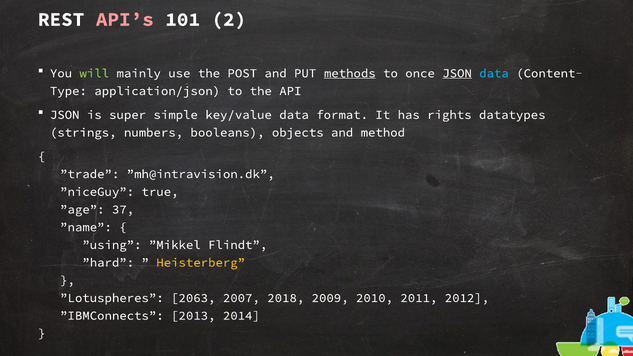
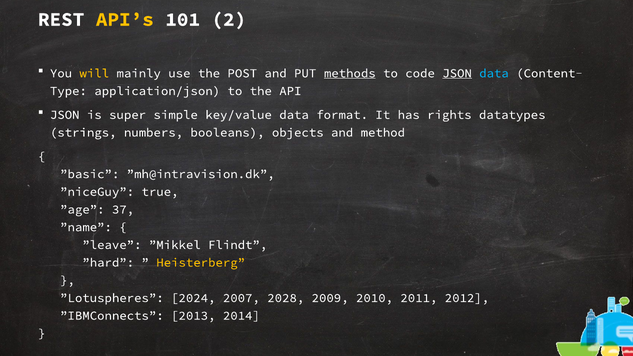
API’s colour: pink -> yellow
will colour: light green -> yellow
once: once -> code
”trade: ”trade -> ”basic
”using: ”using -> ”leave
2063: 2063 -> 2024
2018: 2018 -> 2028
